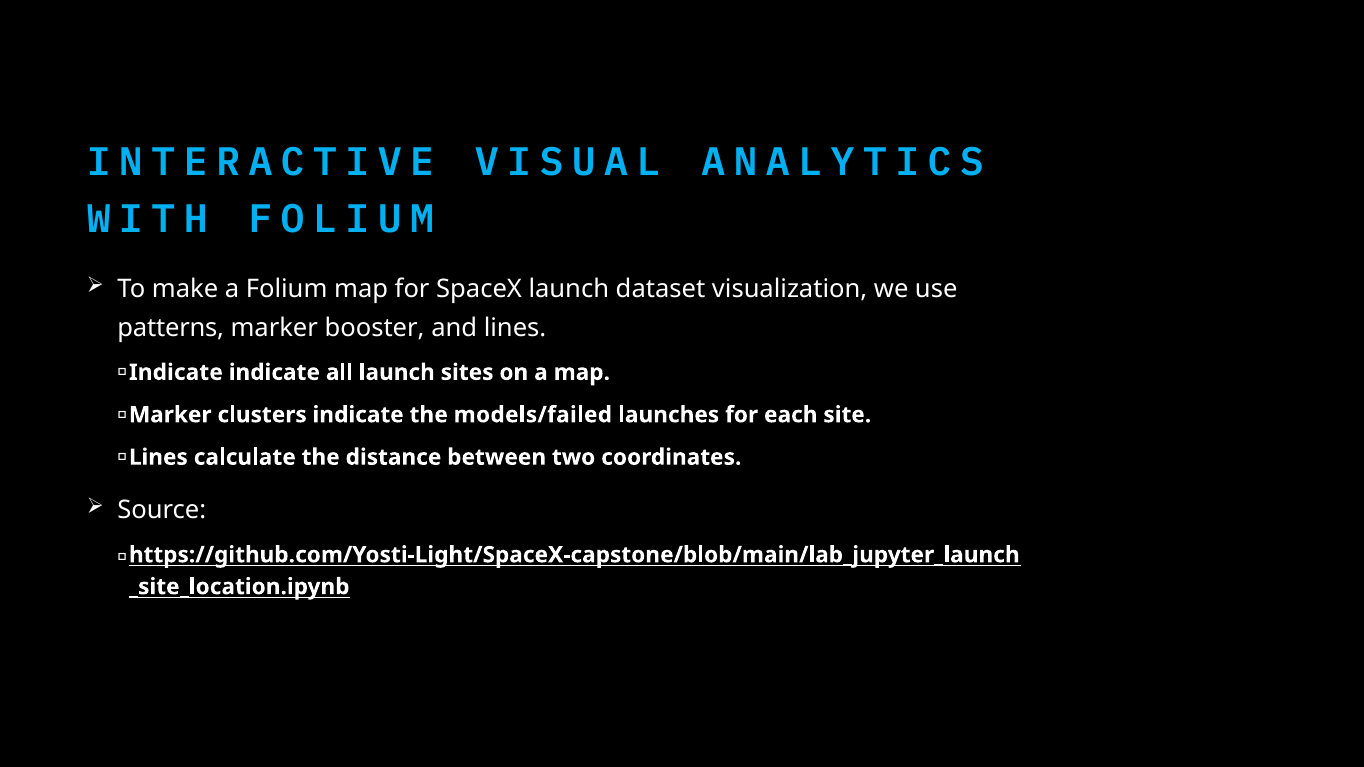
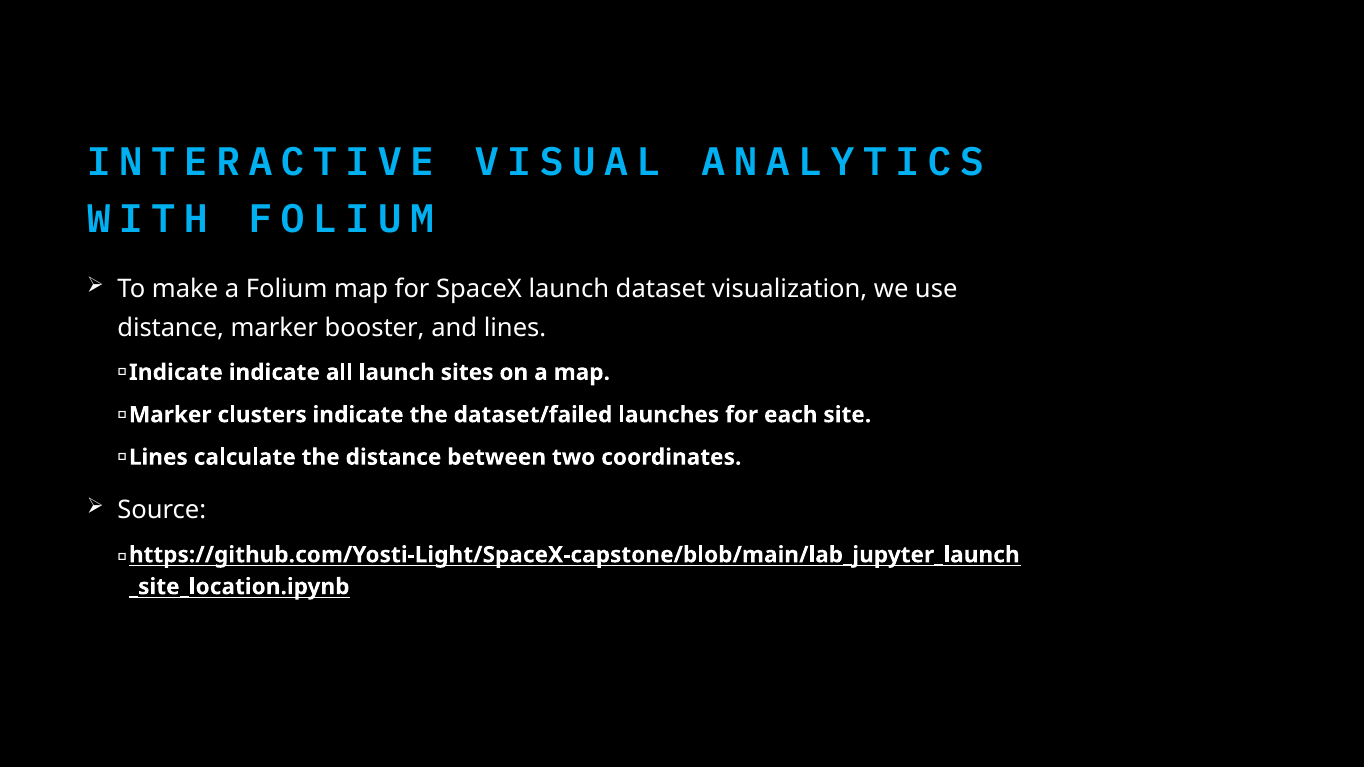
patterns at (171, 329): patterns -> distance
models/failed: models/failed -> dataset/failed
